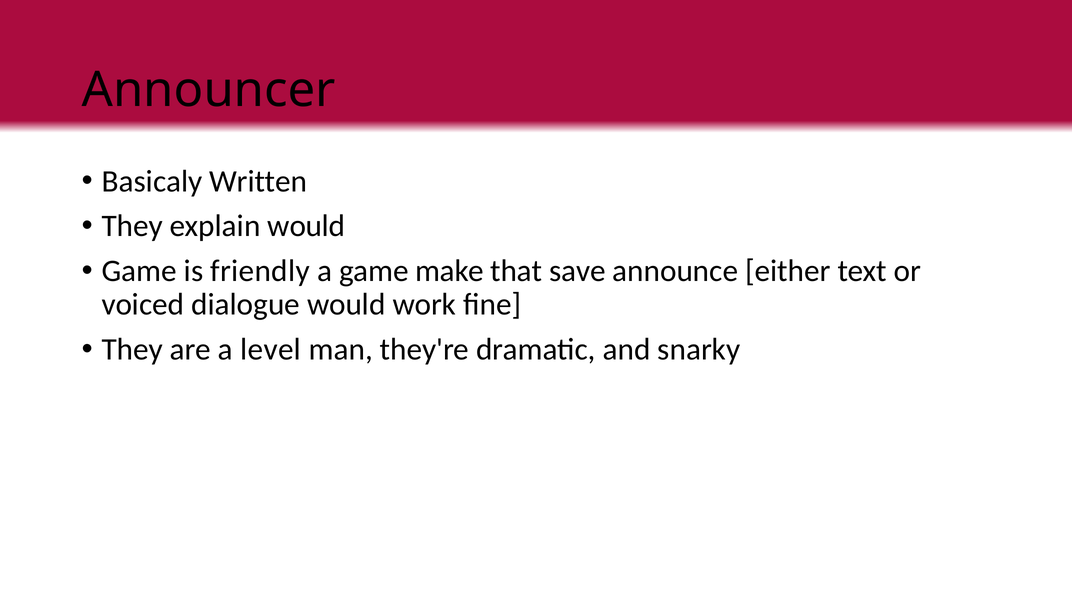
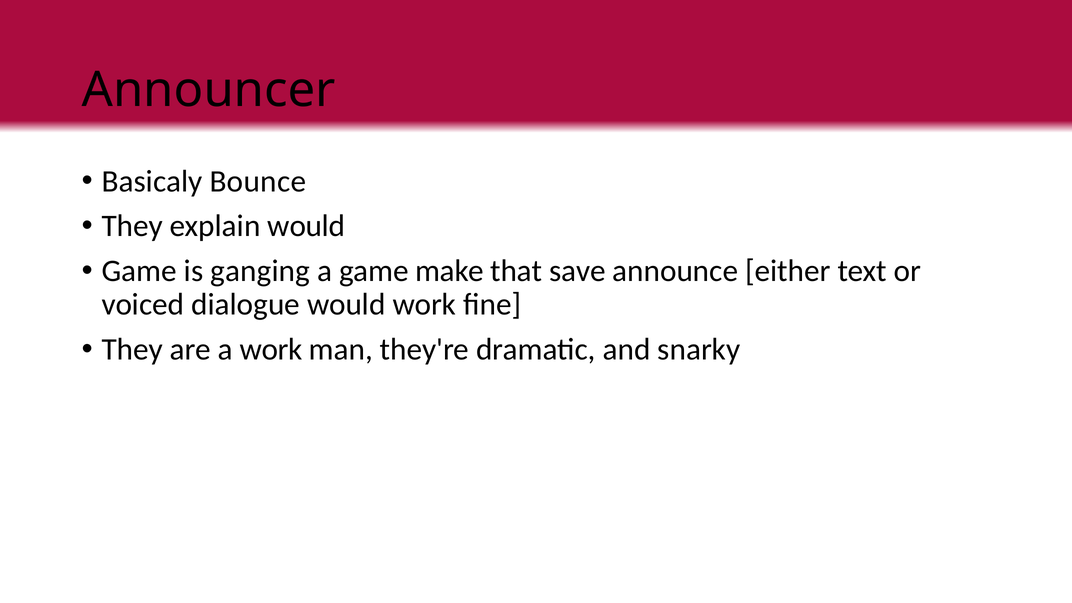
Written: Written -> Bounce
friendly: friendly -> ganging
a level: level -> work
